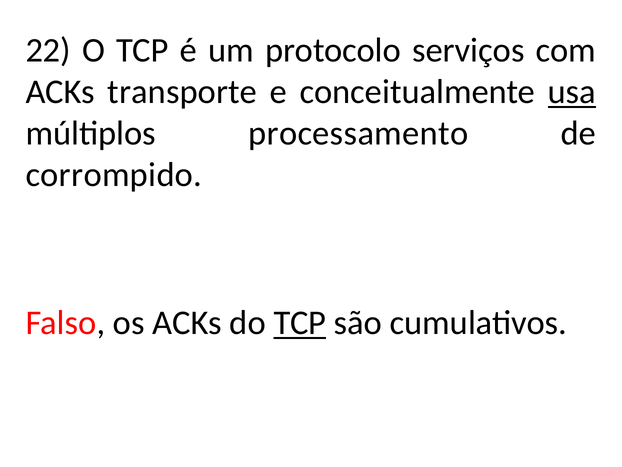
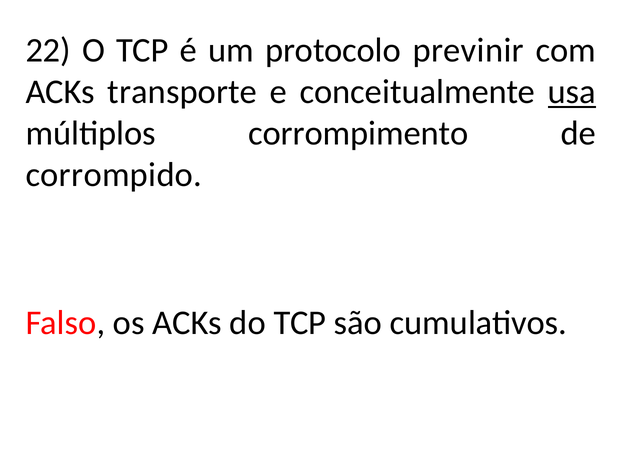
serviços: serviços -> previnir
processamento: processamento -> corrompimento
TCP at (300, 323) underline: present -> none
